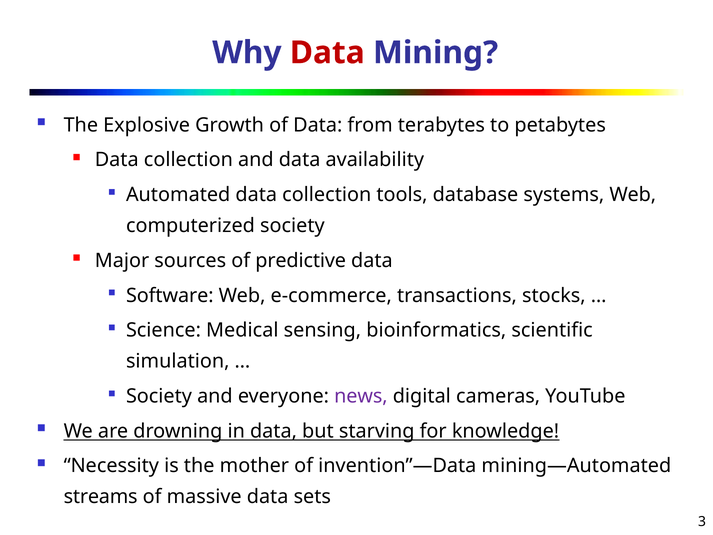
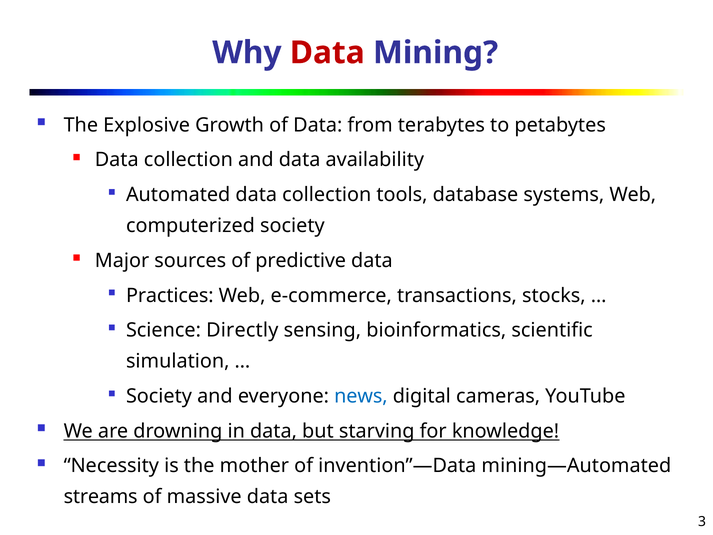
Software: Software -> Practices
Medical: Medical -> Directly
news colour: purple -> blue
